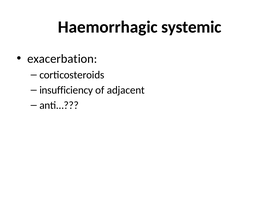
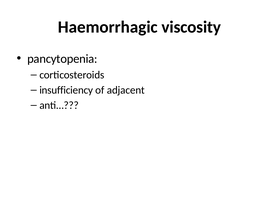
systemic: systemic -> viscosity
exacerbation: exacerbation -> pancytopenia
